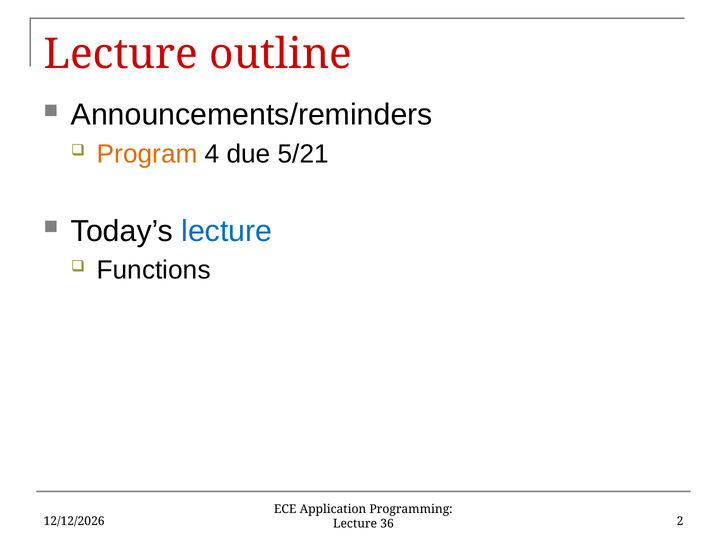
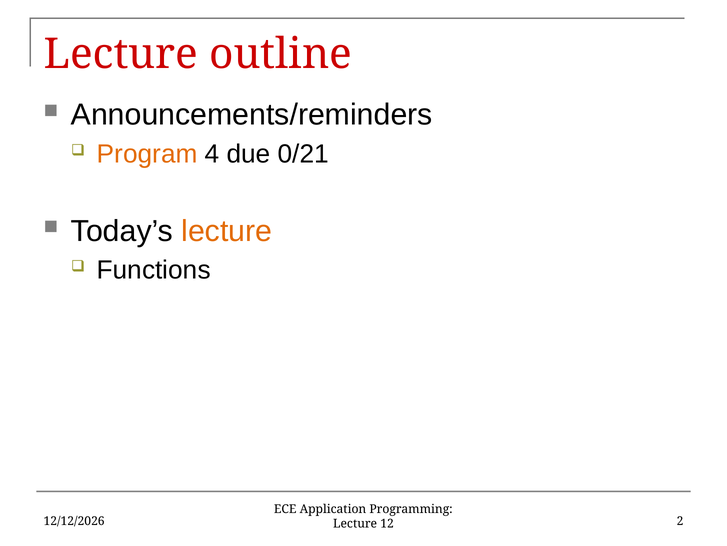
5/21: 5/21 -> 0/21
lecture at (227, 231) colour: blue -> orange
36: 36 -> 12
